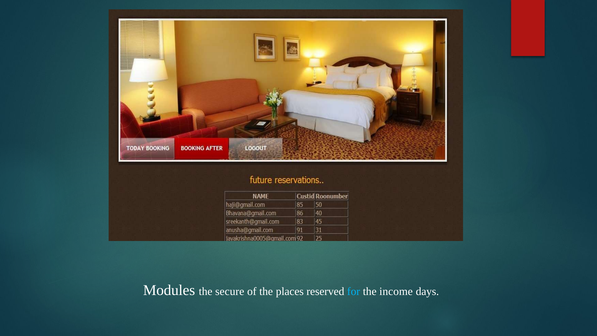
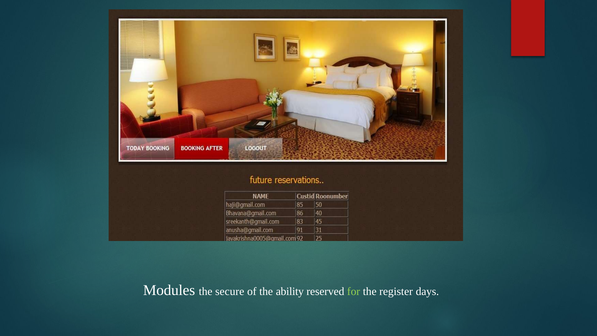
places: places -> ability
for colour: light blue -> light green
income: income -> register
